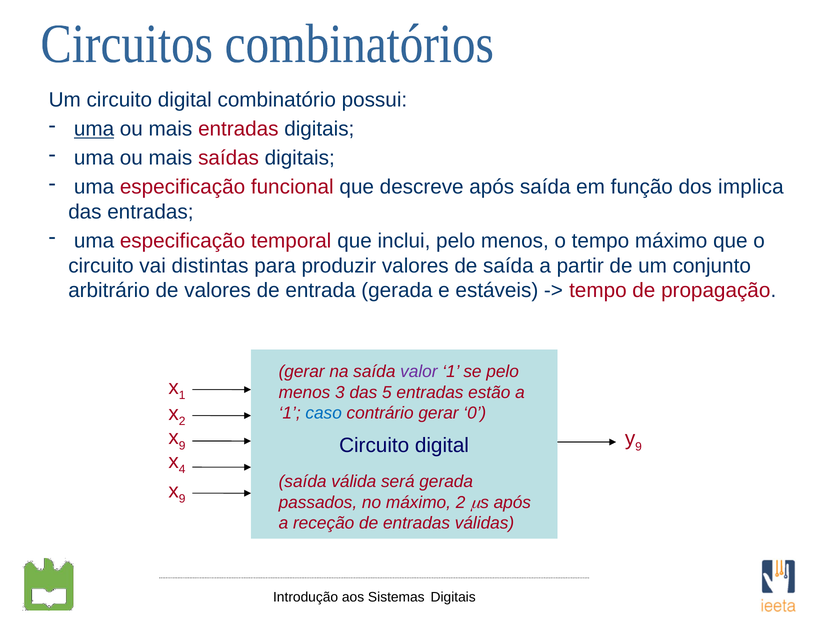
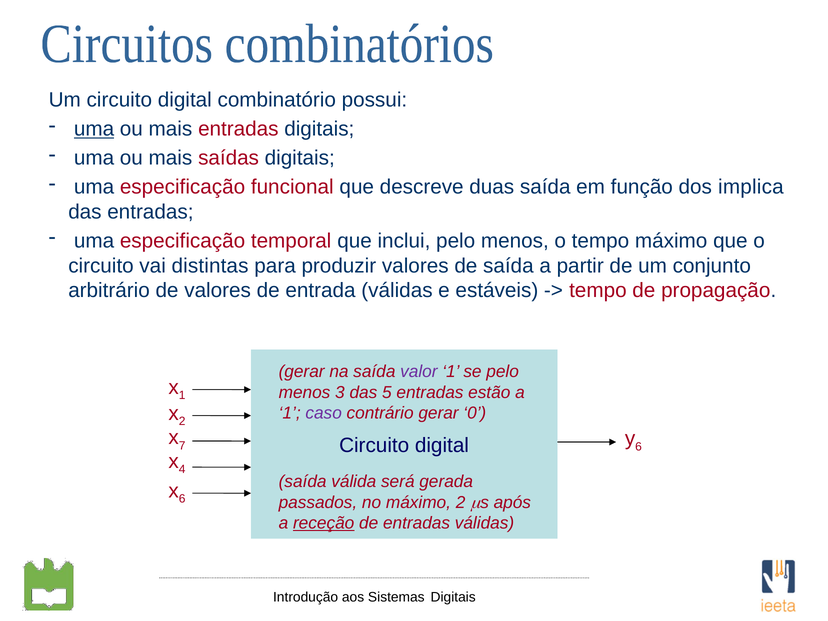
descreve após: após -> duas
entrada gerada: gerada -> válidas
caso colour: blue -> purple
9 at (182, 446): 9 -> 7
9 at (639, 447): 9 -> 6
9 at (182, 499): 9 -> 6
receção underline: none -> present
